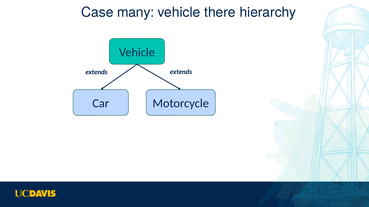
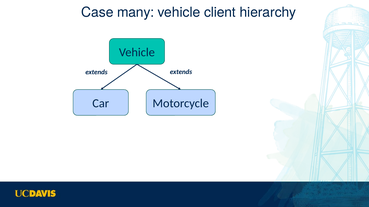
there: there -> client
